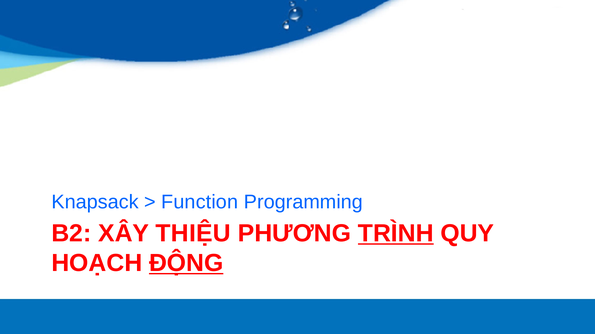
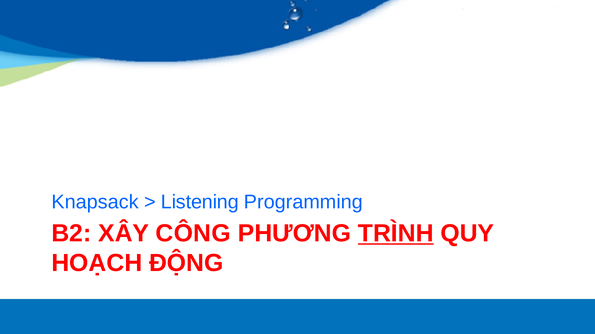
Function: Function -> Listening
THIỆU: THIỆU -> CÔNG
ĐỘNG underline: present -> none
